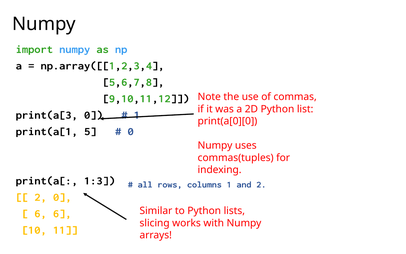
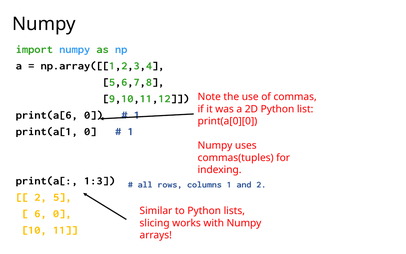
print(a[3: print(a[3 -> print(a[6
print(a[1 5: 5 -> 0
0 at (131, 131): 0 -> 1
2 0: 0 -> 5
6 6: 6 -> 0
